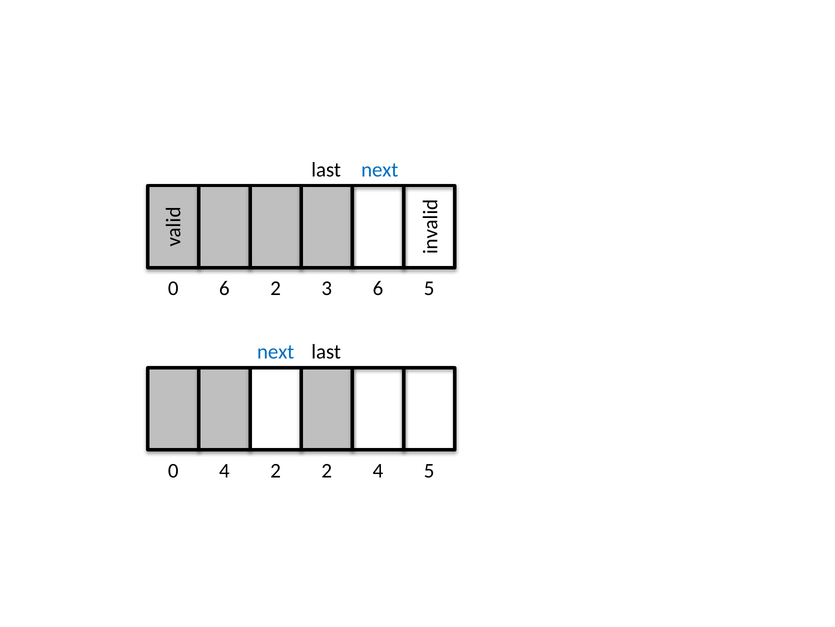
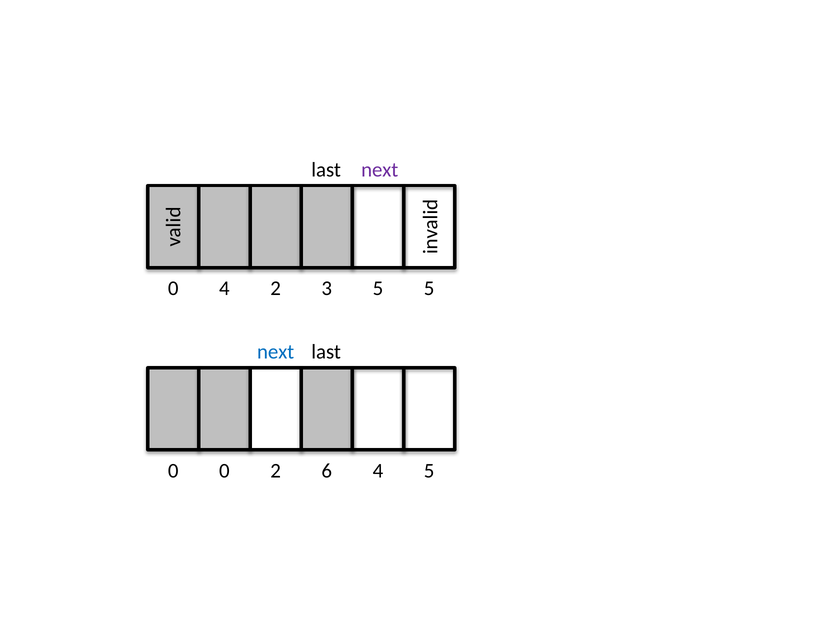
next at (380, 170) colour: blue -> purple
0 6: 6 -> 4
3 6: 6 -> 5
0 4: 4 -> 0
2 2: 2 -> 6
